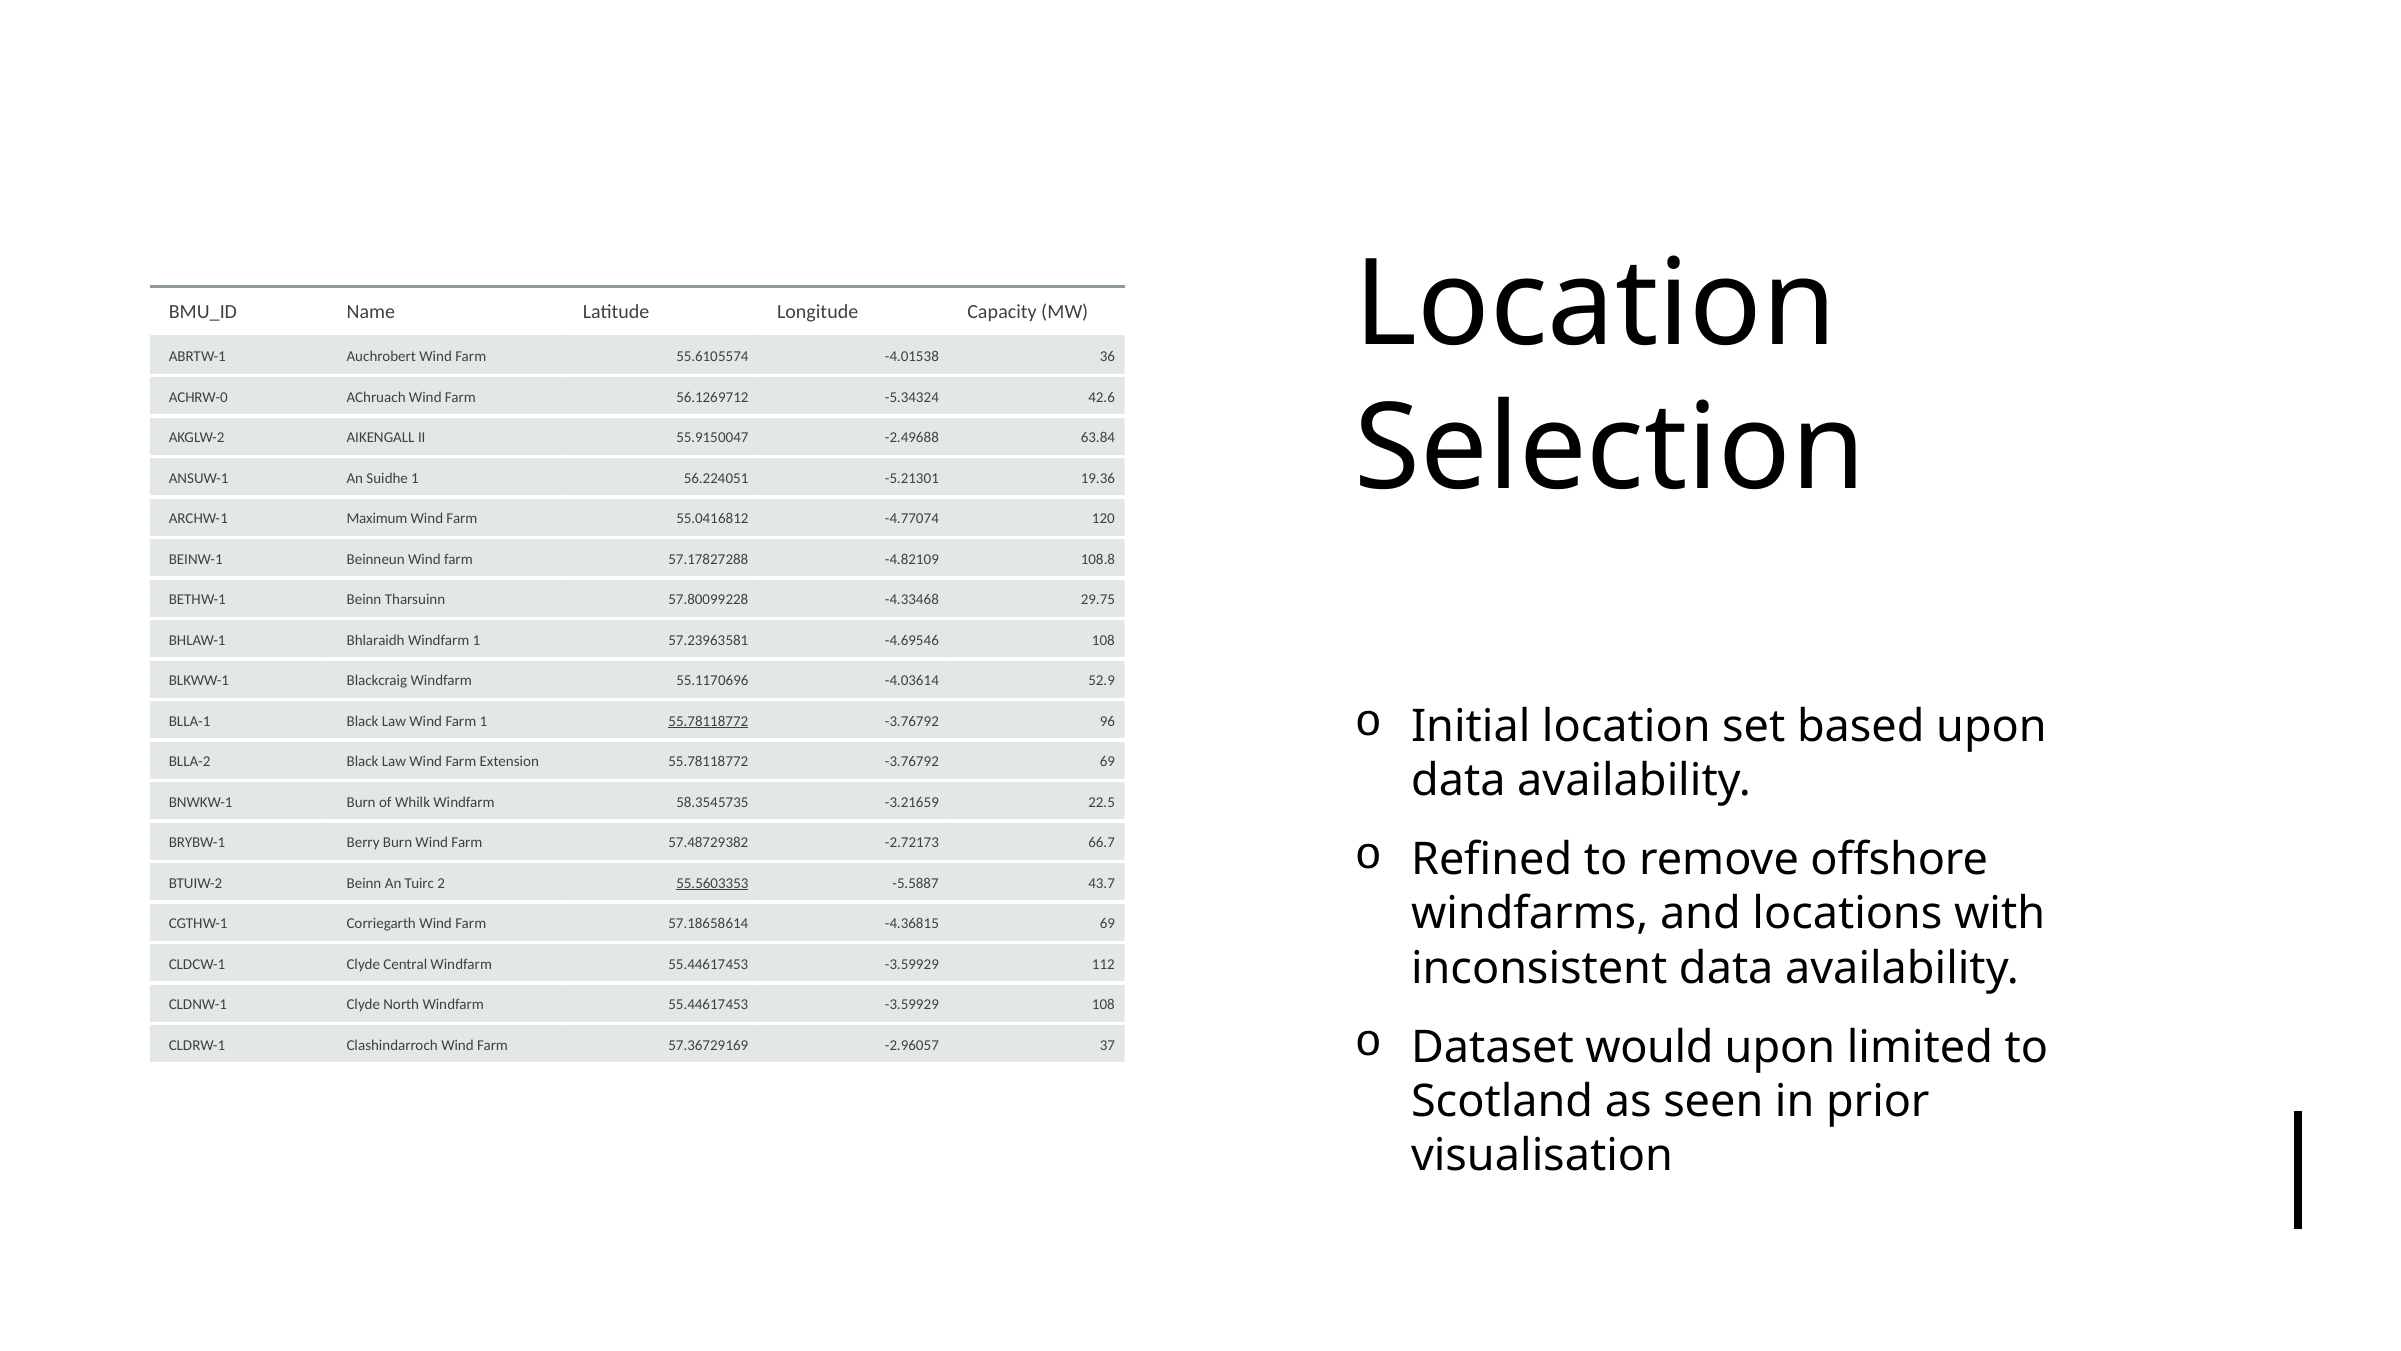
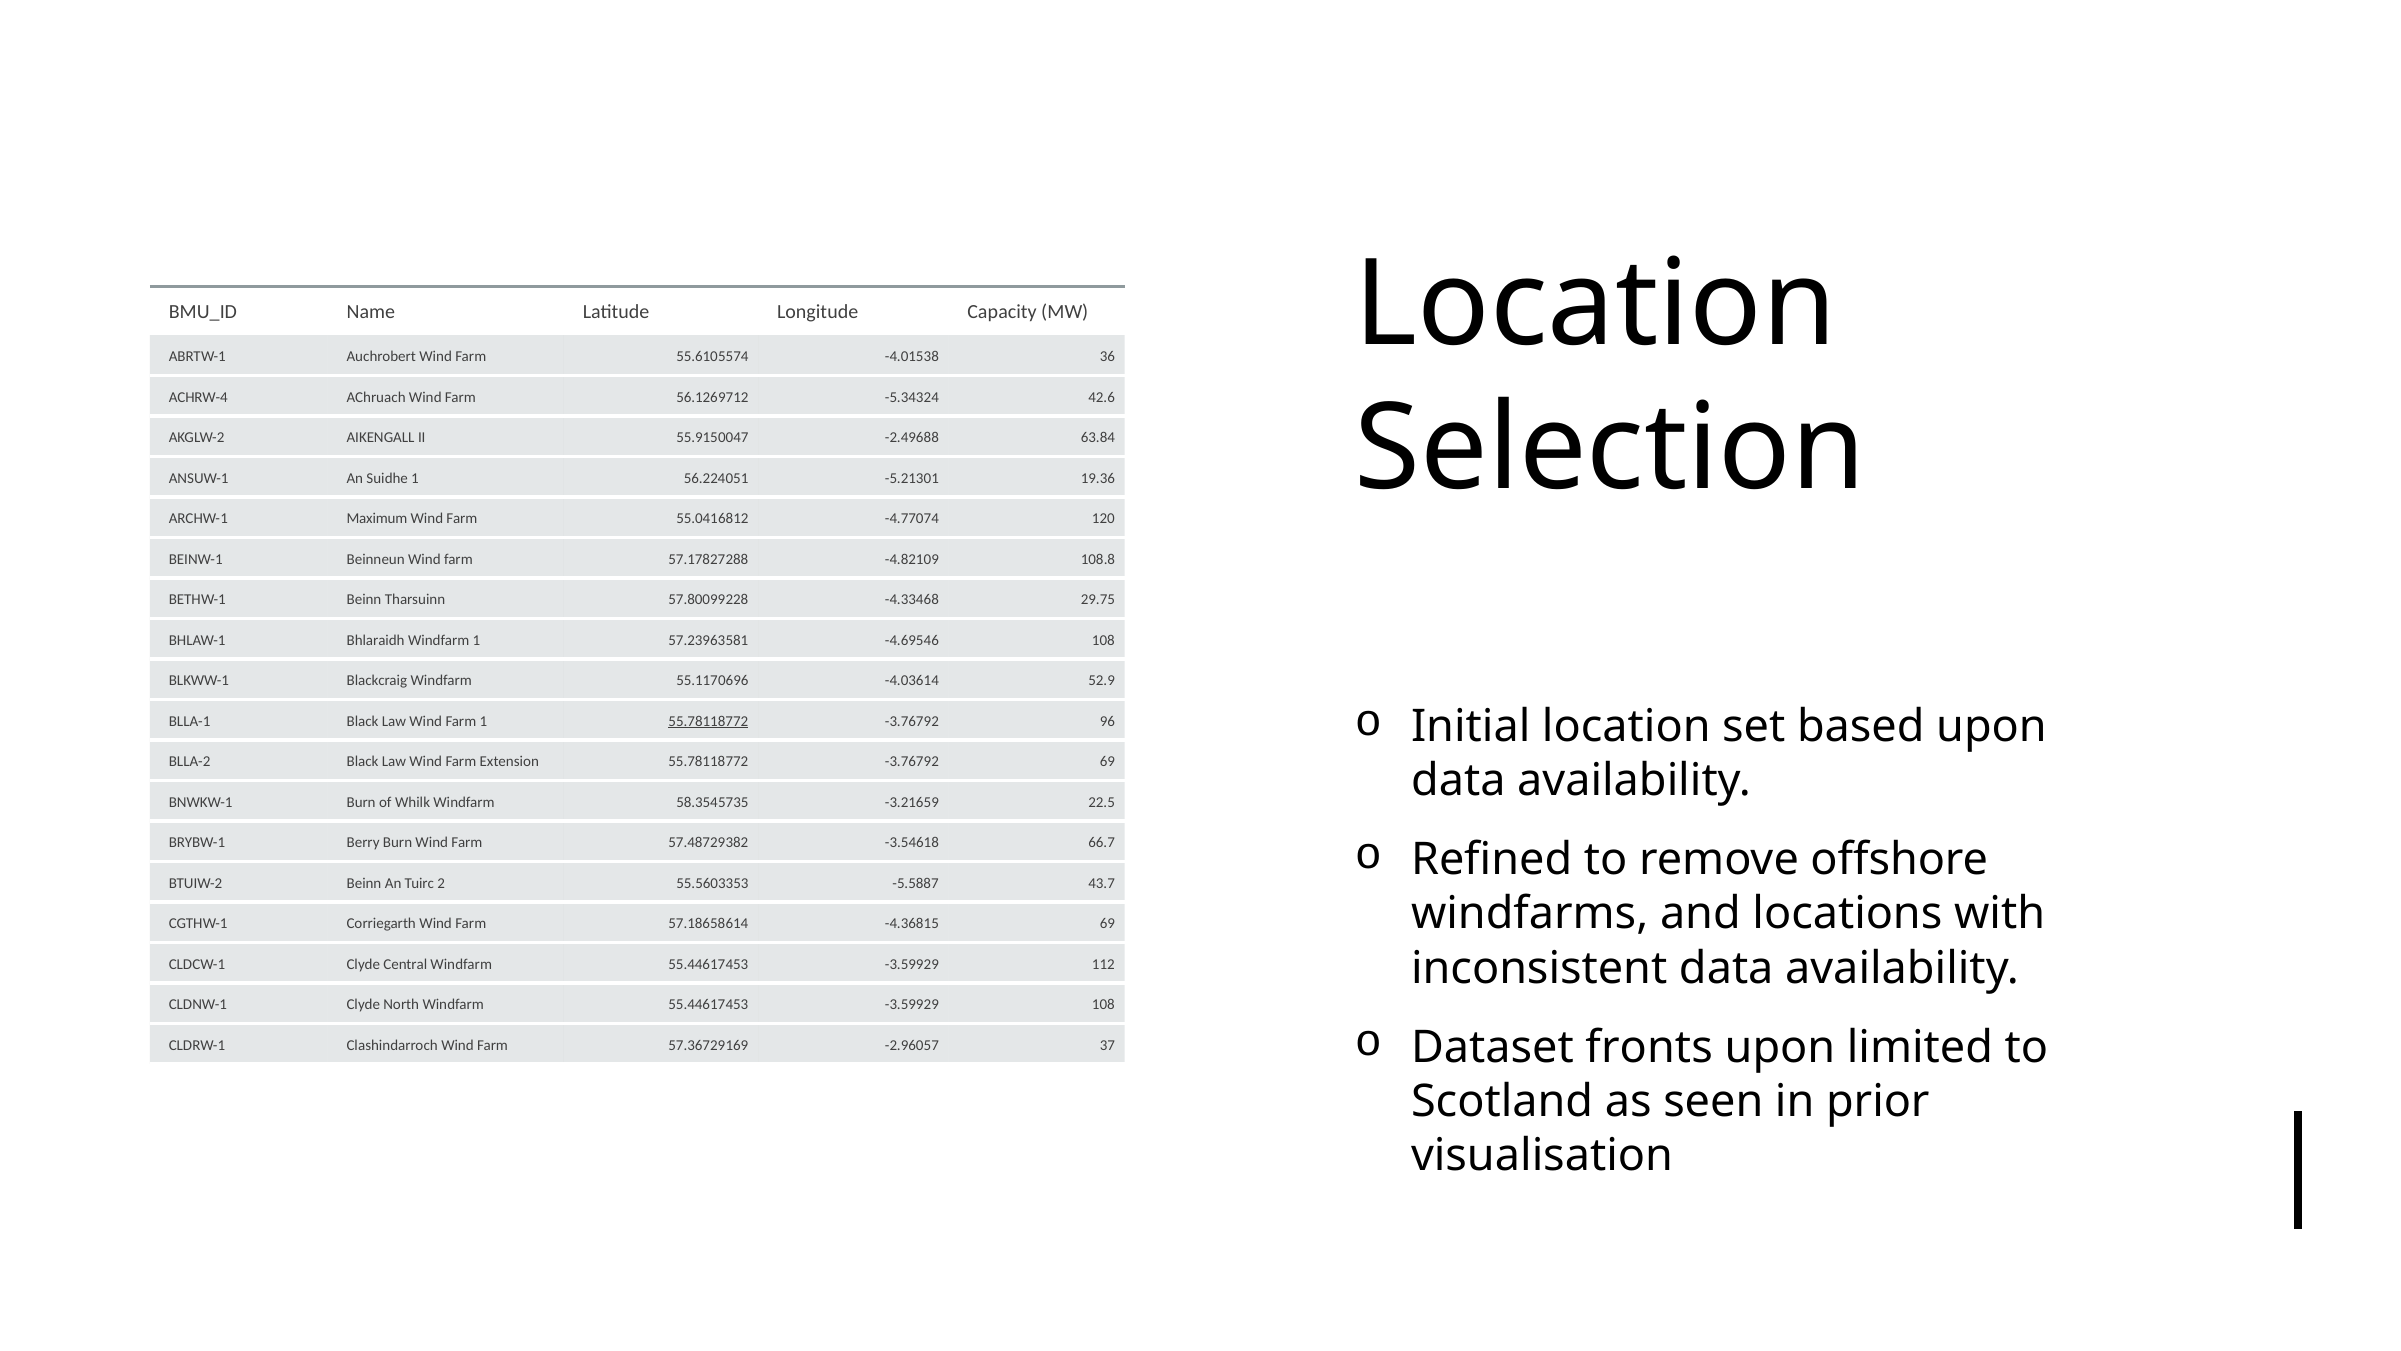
ACHRW-0: ACHRW-0 -> ACHRW-4
-2.72173: -2.72173 -> -3.54618
55.5603353 underline: present -> none
would: would -> fronts
